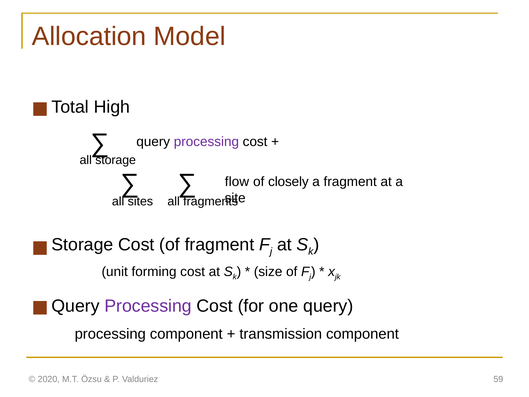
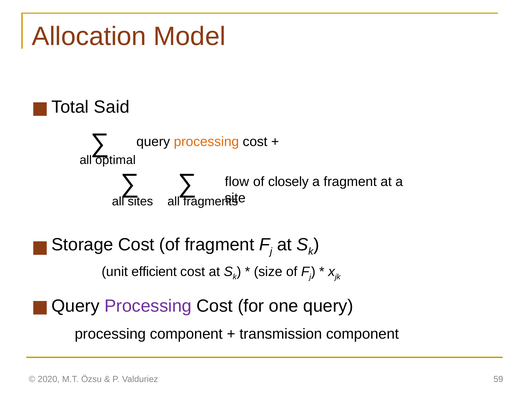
High: High -> Said
processing at (206, 141) colour: purple -> orange
all storage: storage -> optimal
forming: forming -> efficient
